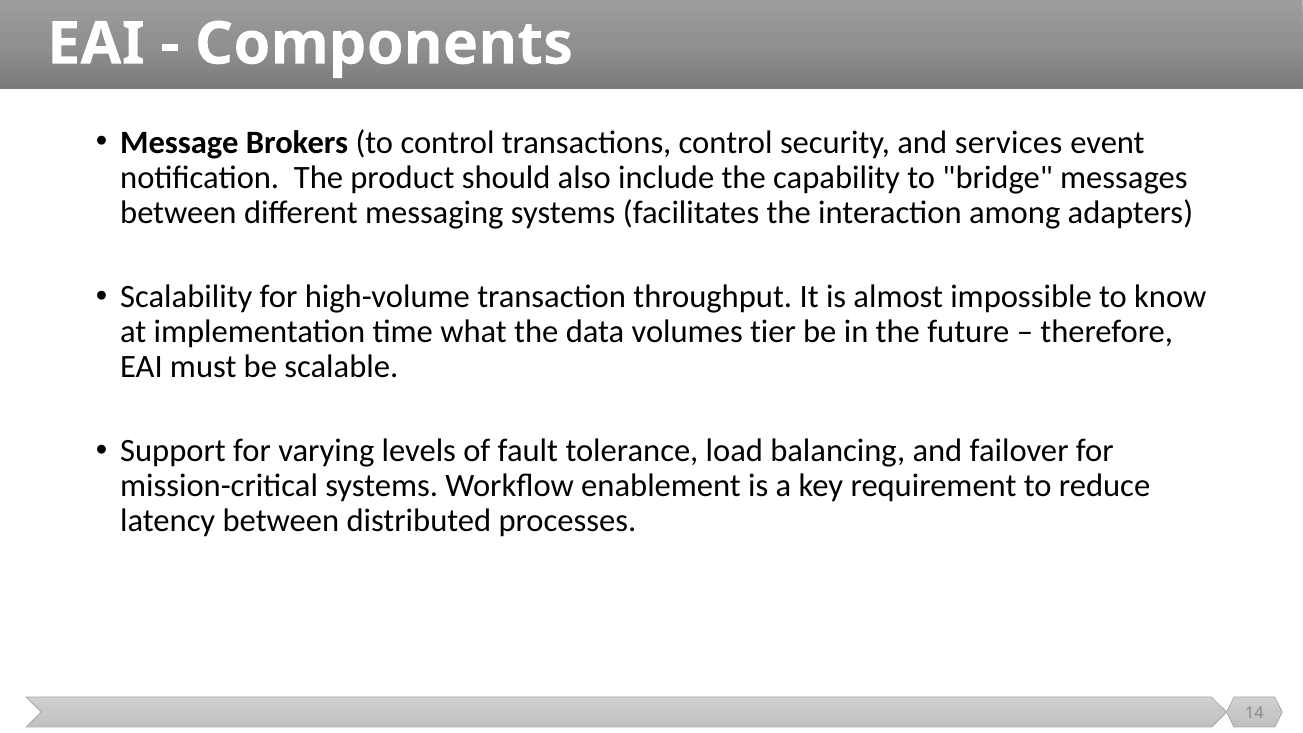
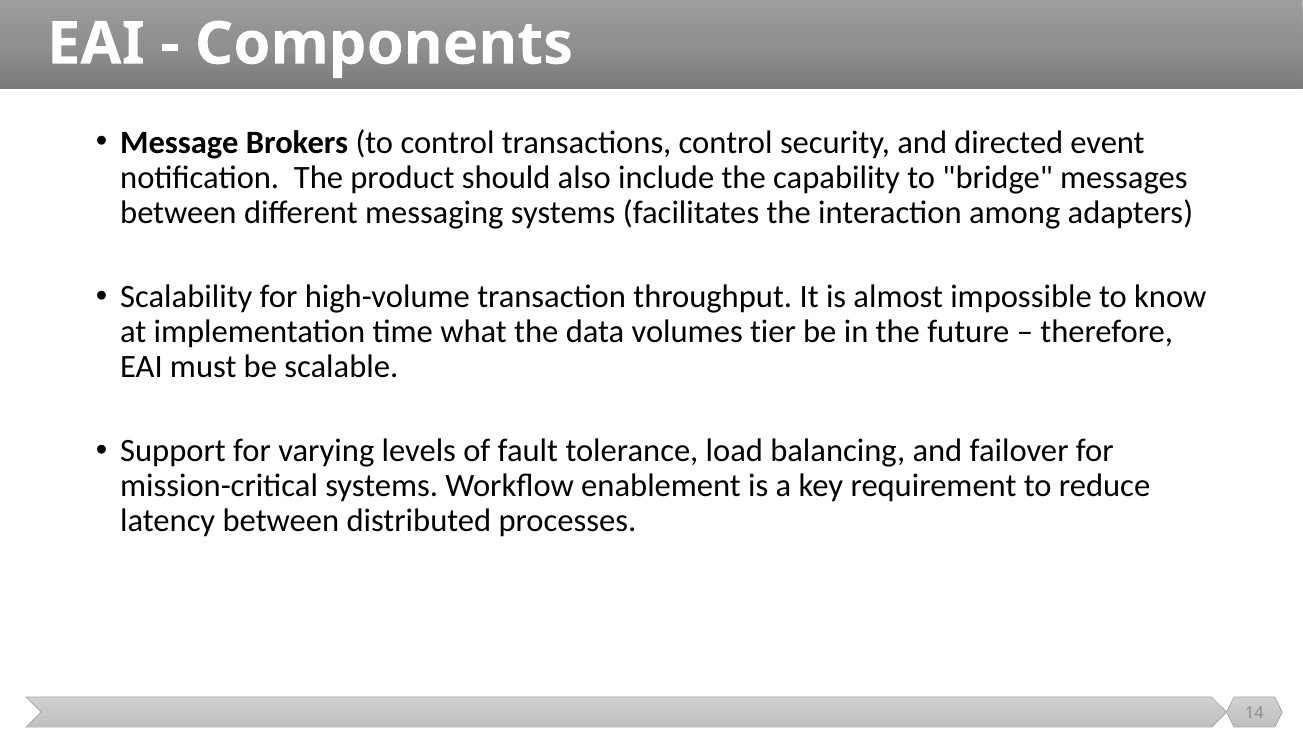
services: services -> directed
